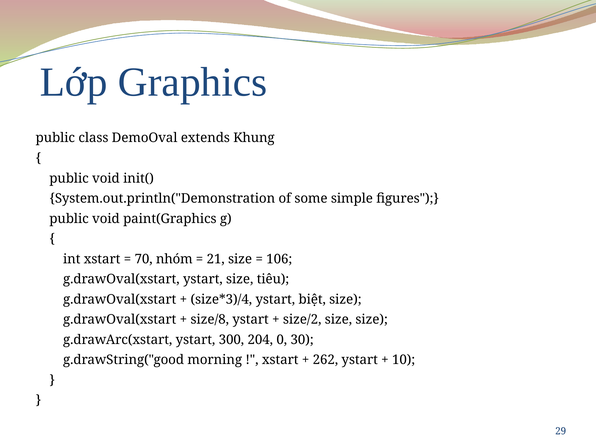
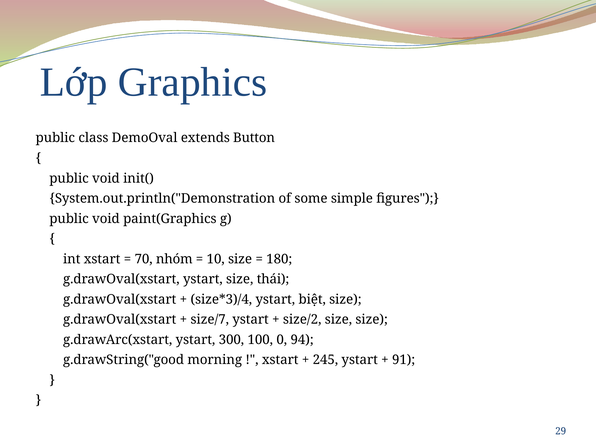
Khung: Khung -> Button
21: 21 -> 10
106: 106 -> 180
tiêu: tiêu -> thái
size/8: size/8 -> size/7
204: 204 -> 100
30: 30 -> 94
262: 262 -> 245
10: 10 -> 91
